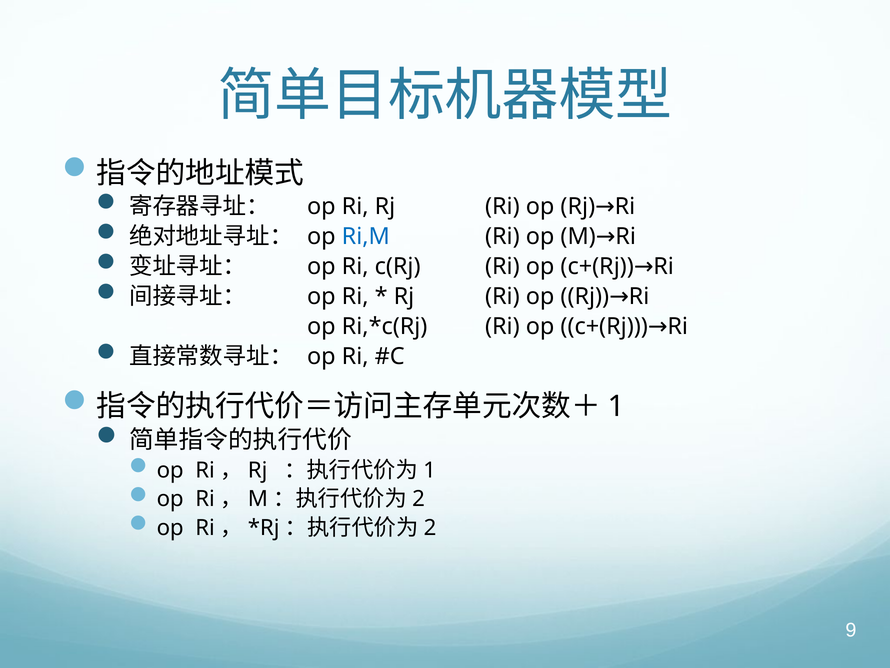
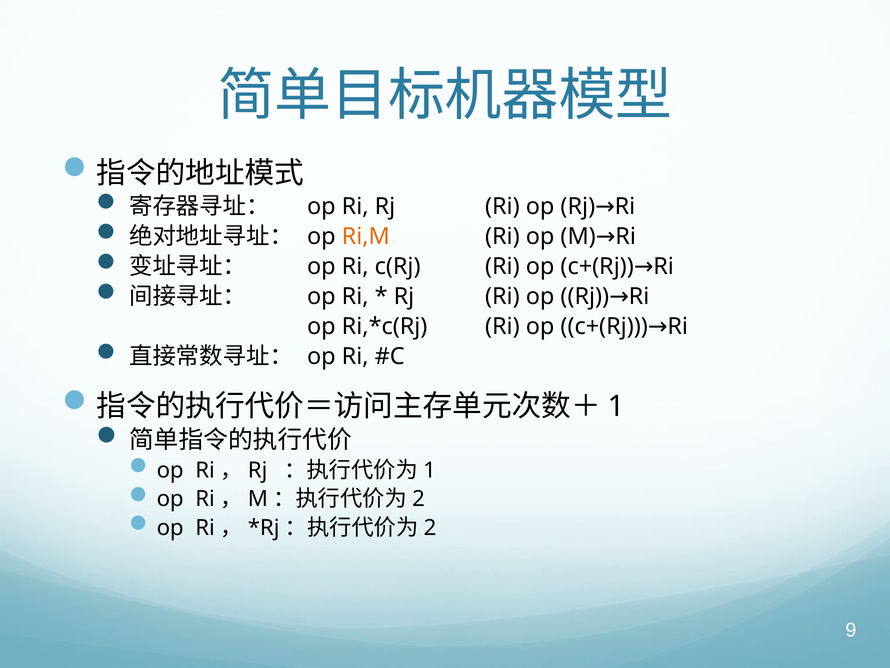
Ri,M colour: blue -> orange
